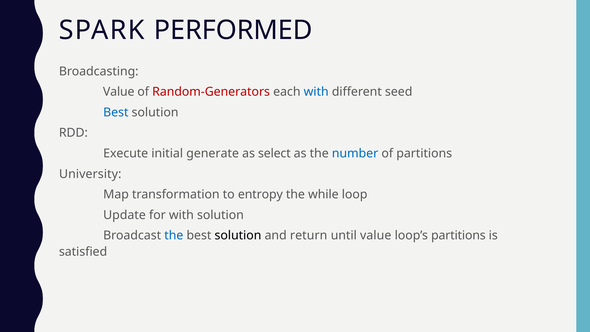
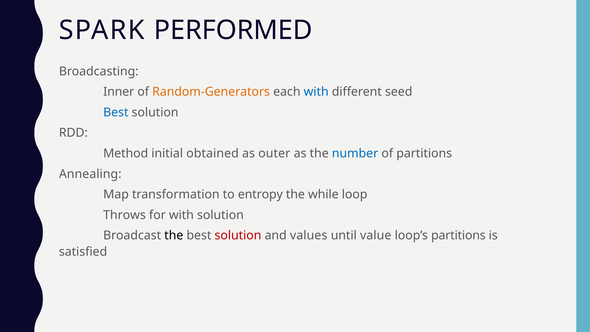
Value at (119, 92): Value -> Inner
Random-Generators colour: red -> orange
Execute: Execute -> Method
generate: generate -> obtained
select: select -> outer
University: University -> Annealing
Update: Update -> Throws
the at (174, 235) colour: blue -> black
solution at (238, 235) colour: black -> red
return: return -> values
